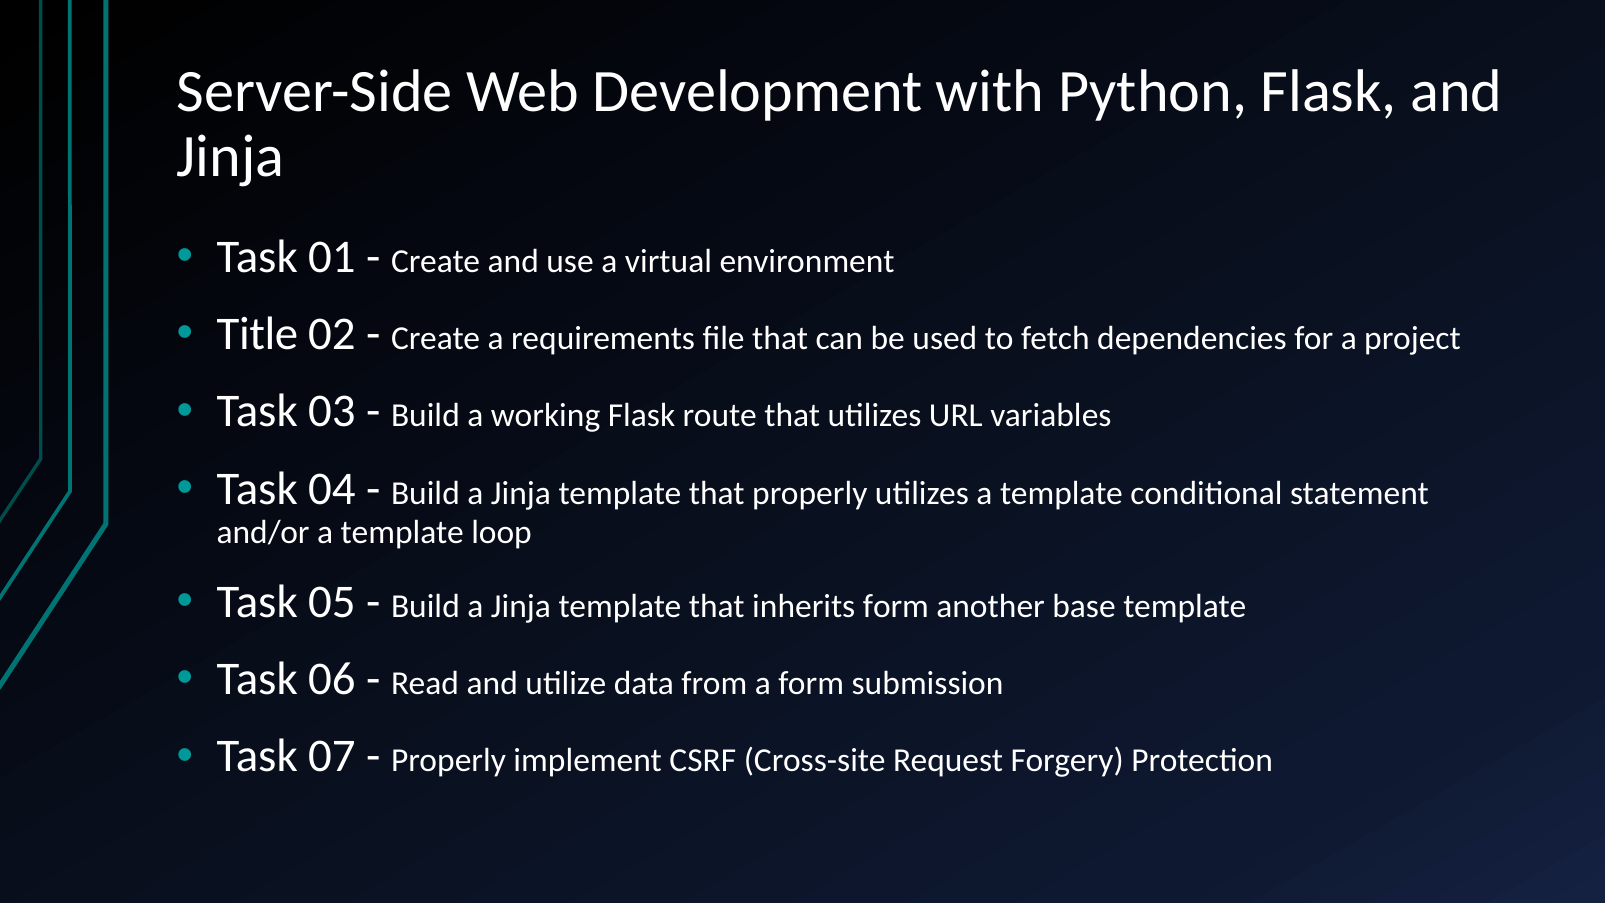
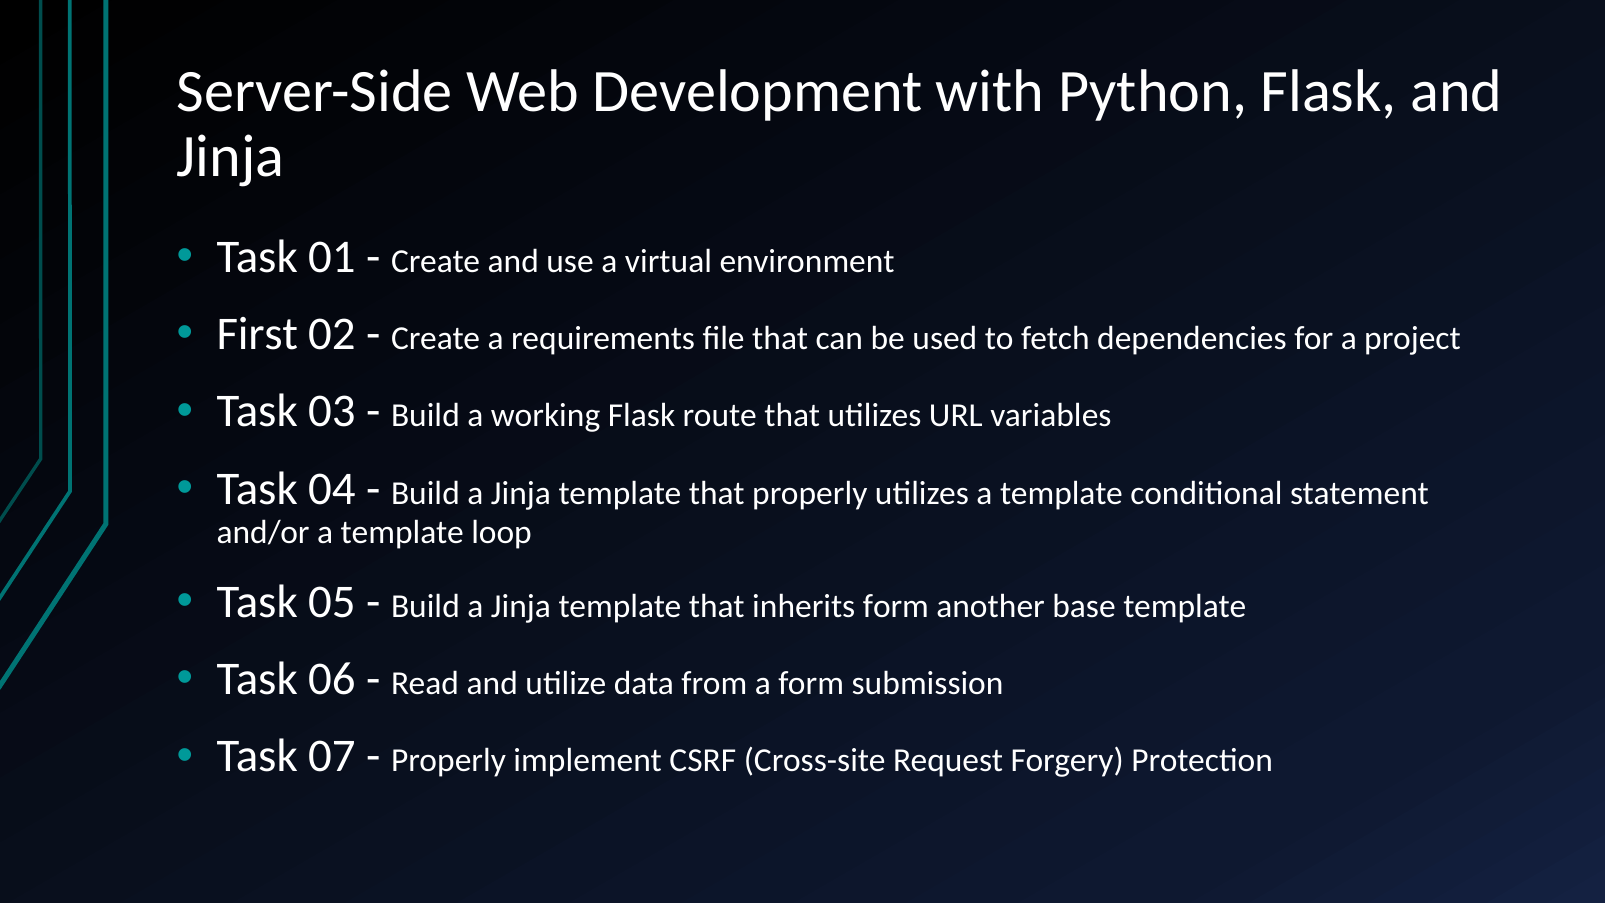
Title: Title -> First
